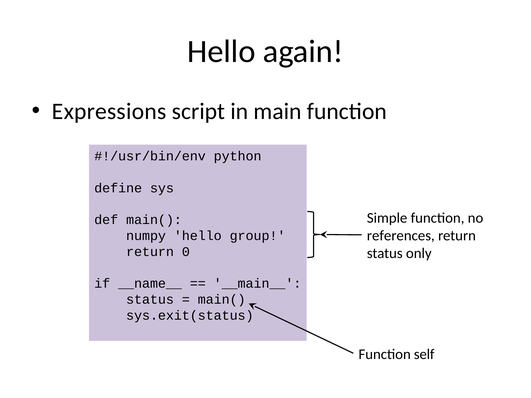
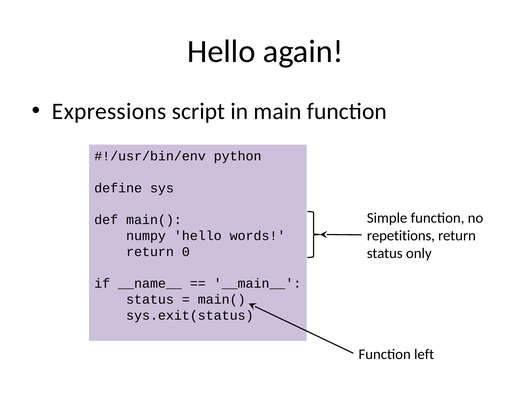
references: references -> repetitions
group: group -> words
self: self -> left
